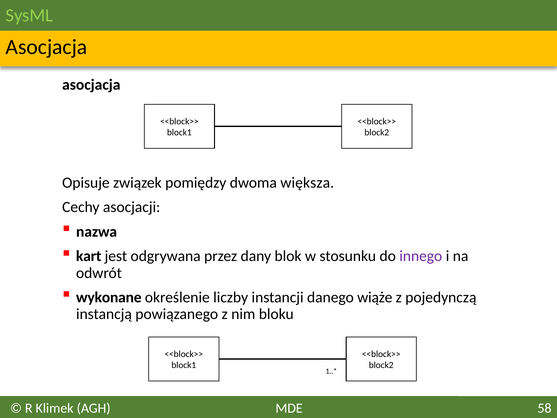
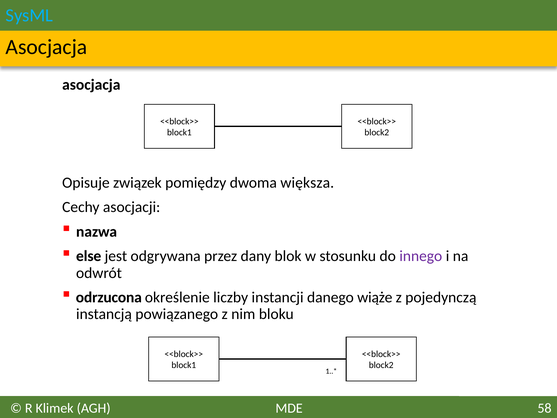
SysML colour: light green -> light blue
kart: kart -> else
wykonane: wykonane -> odrzucona
